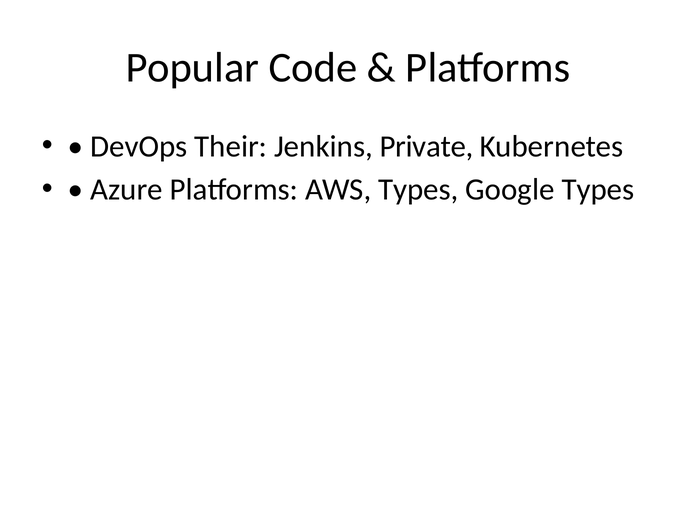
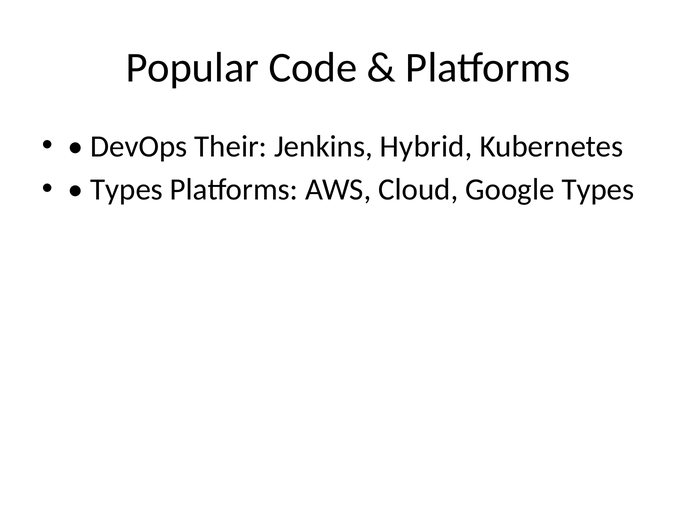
Private: Private -> Hybrid
Azure at (127, 190): Azure -> Types
AWS Types: Types -> Cloud
